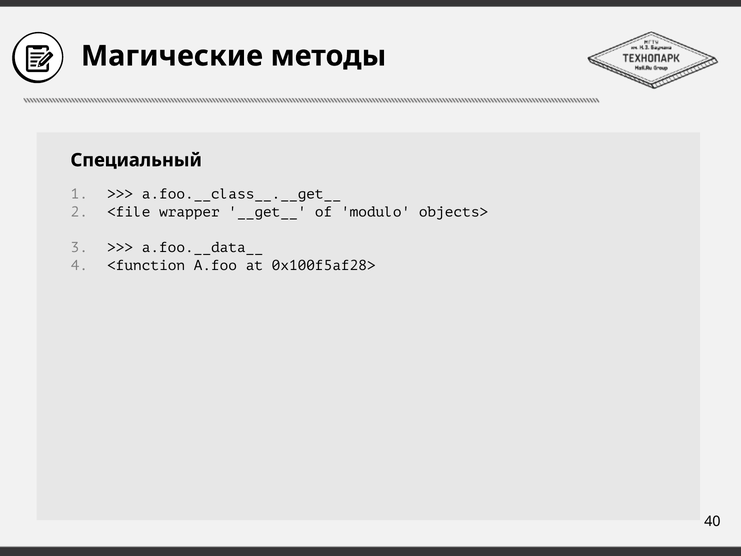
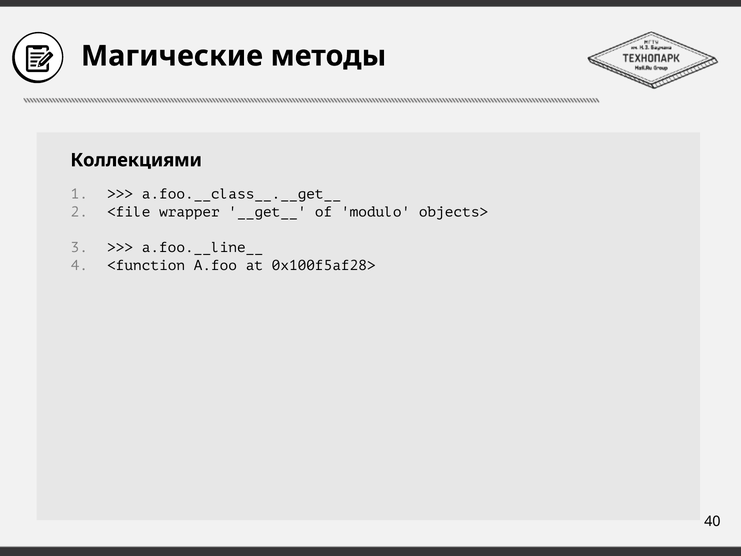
Специальный: Специальный -> Коллекциями
a.foo.__data__: a.foo.__data__ -> a.foo.__line__
